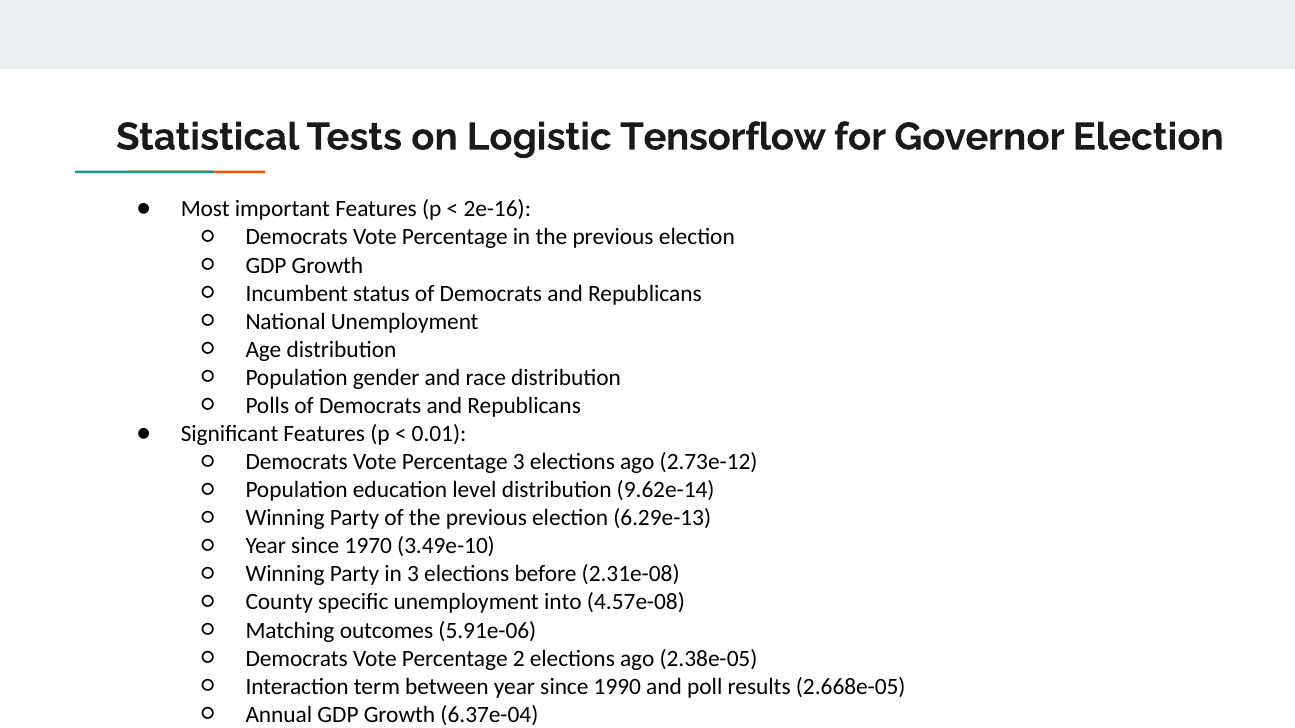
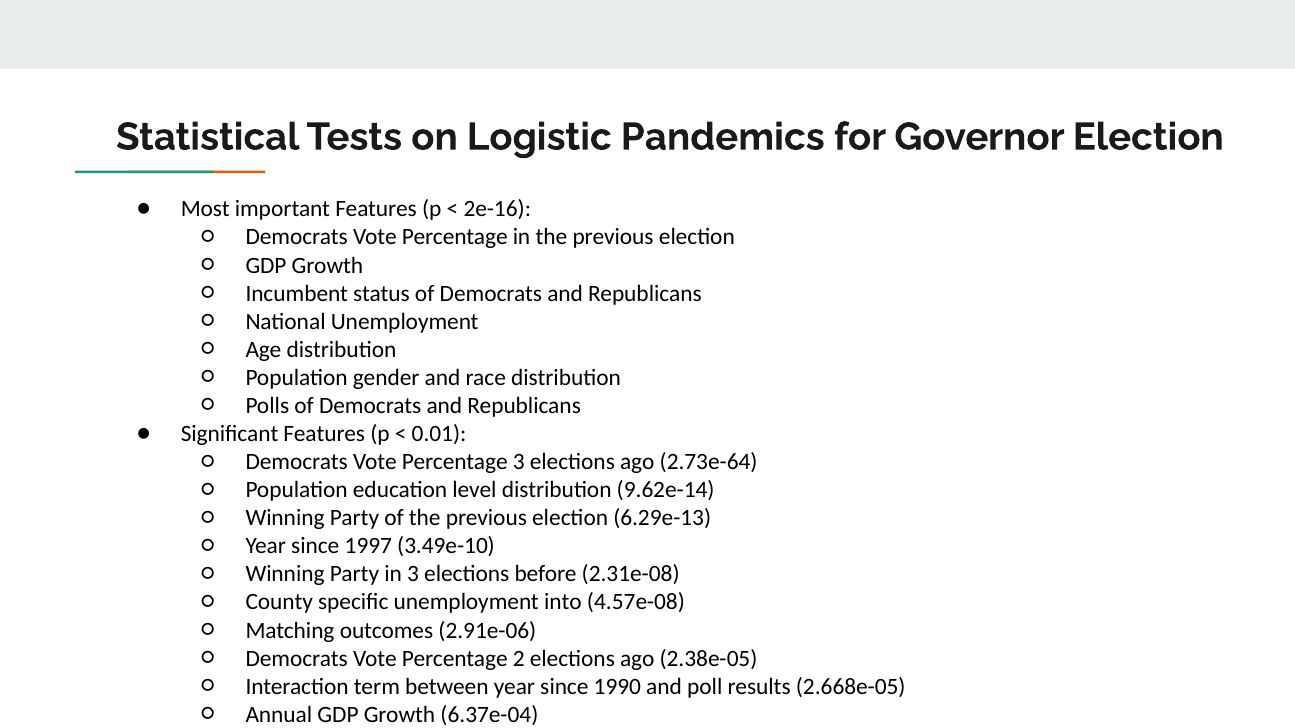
Tensorflow: Tensorflow -> Pandemics
2.73e-12: 2.73e-12 -> 2.73e-64
1970: 1970 -> 1997
5.91e-06: 5.91e-06 -> 2.91e-06
